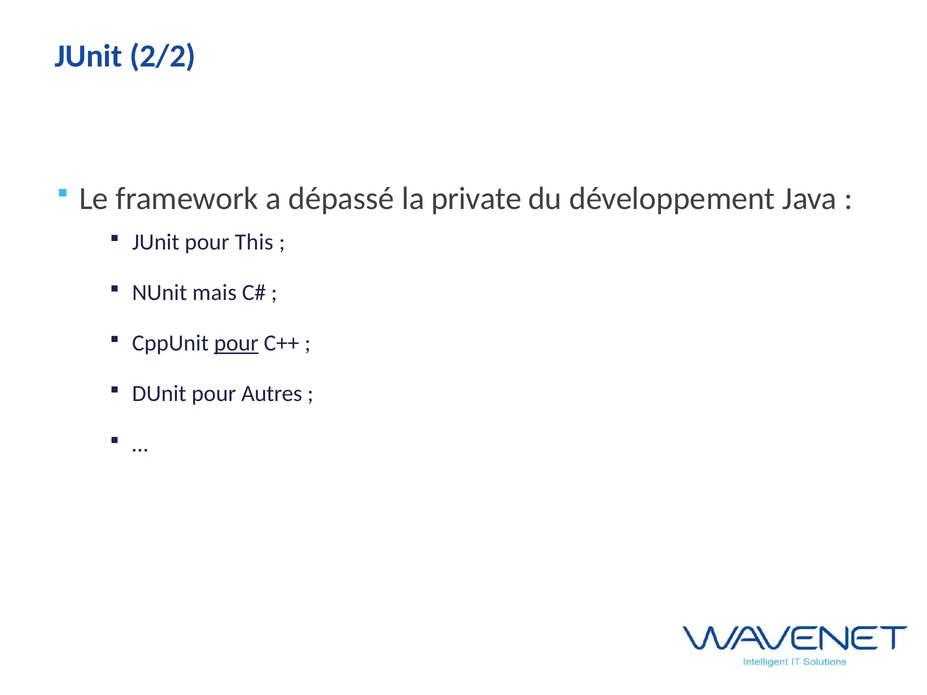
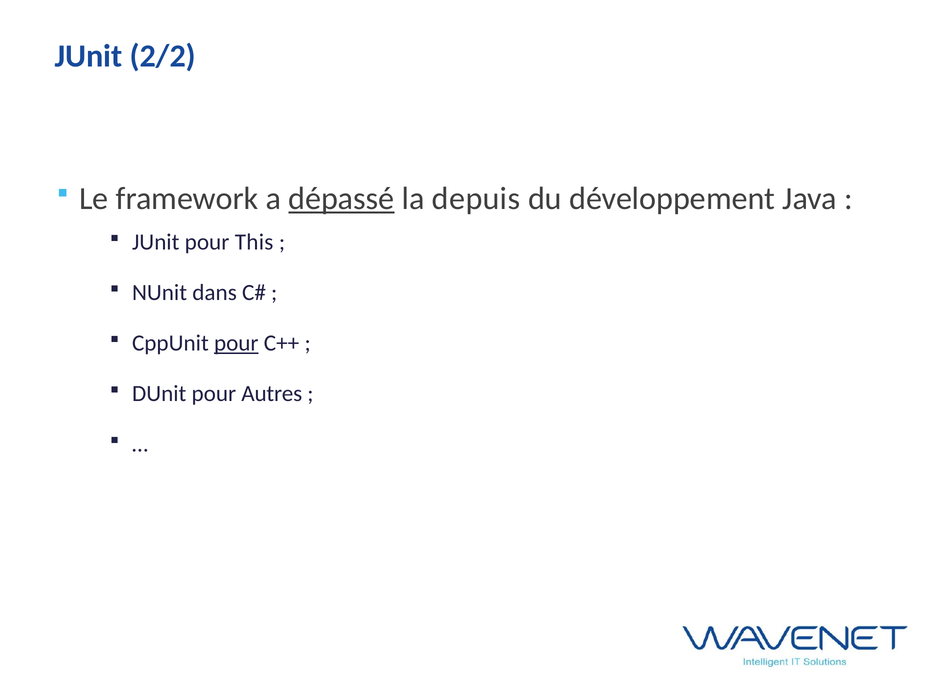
dépassé underline: none -> present
private: private -> depuis
mais: mais -> dans
